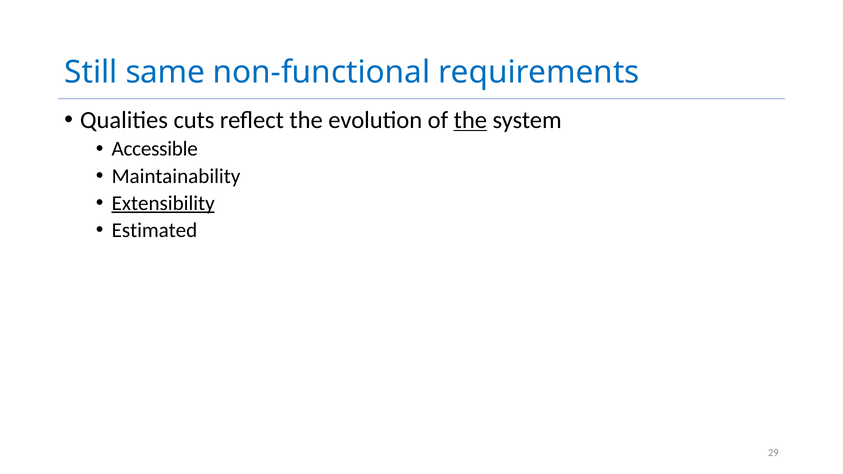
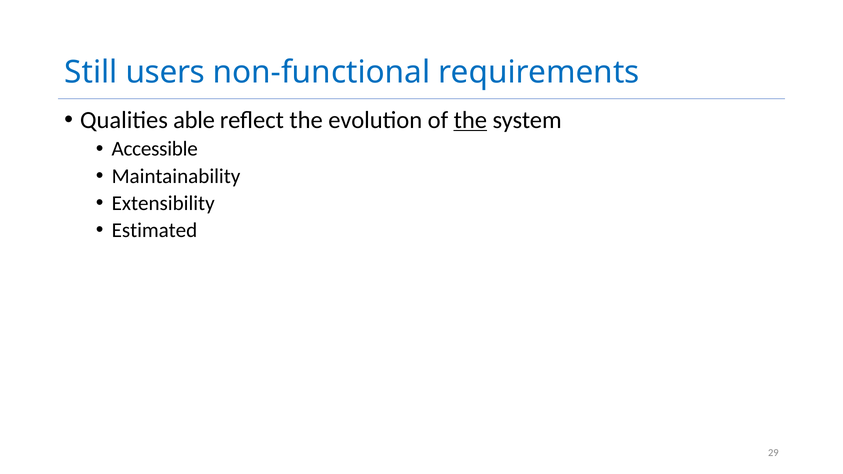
same: same -> users
cuts: cuts -> able
Extensibility underline: present -> none
